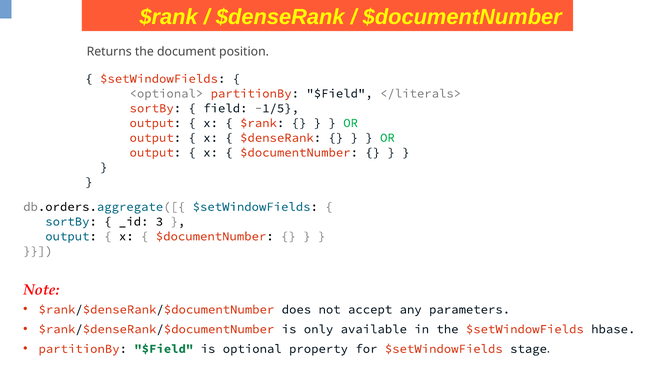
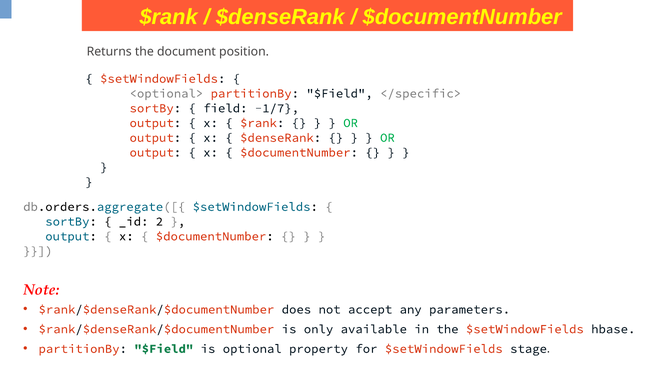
</literals>: </literals> -> </specific>
-1/5: -1/5 -> -1/7
3: 3 -> 2
